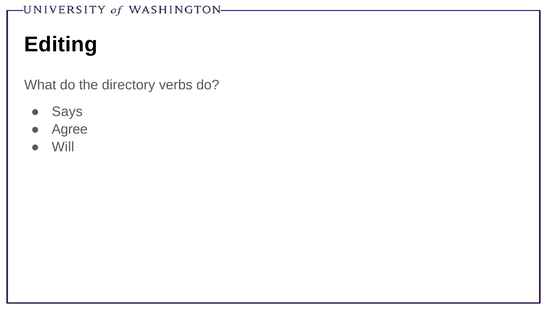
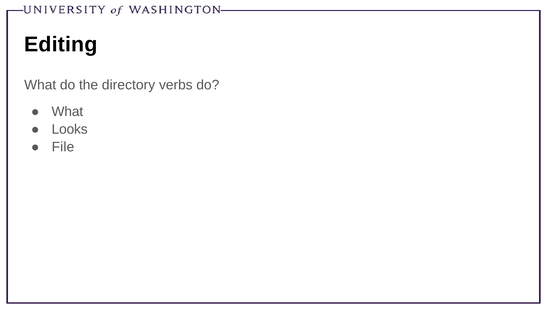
Says at (67, 112): Says -> What
Agree: Agree -> Looks
Will: Will -> File
